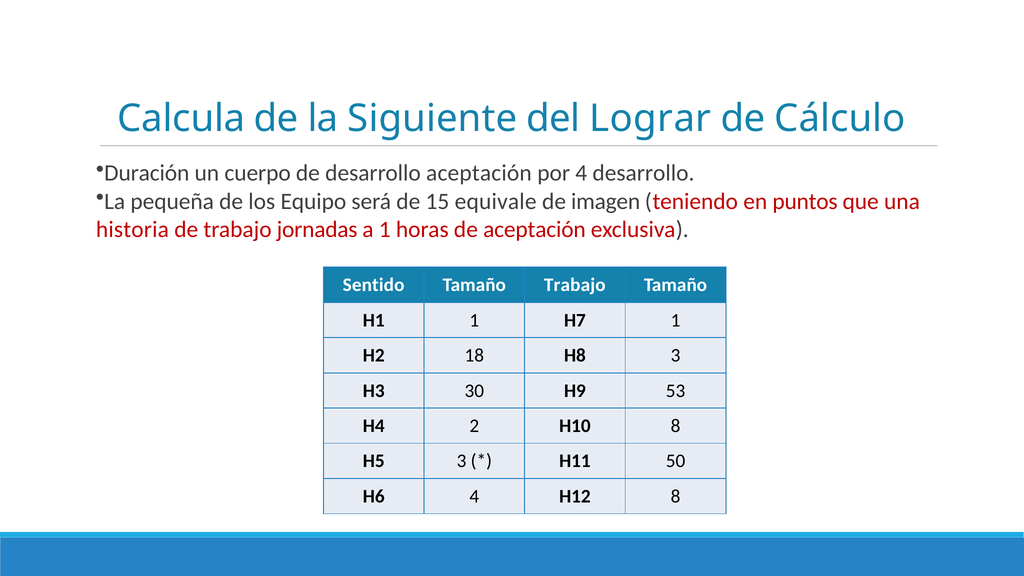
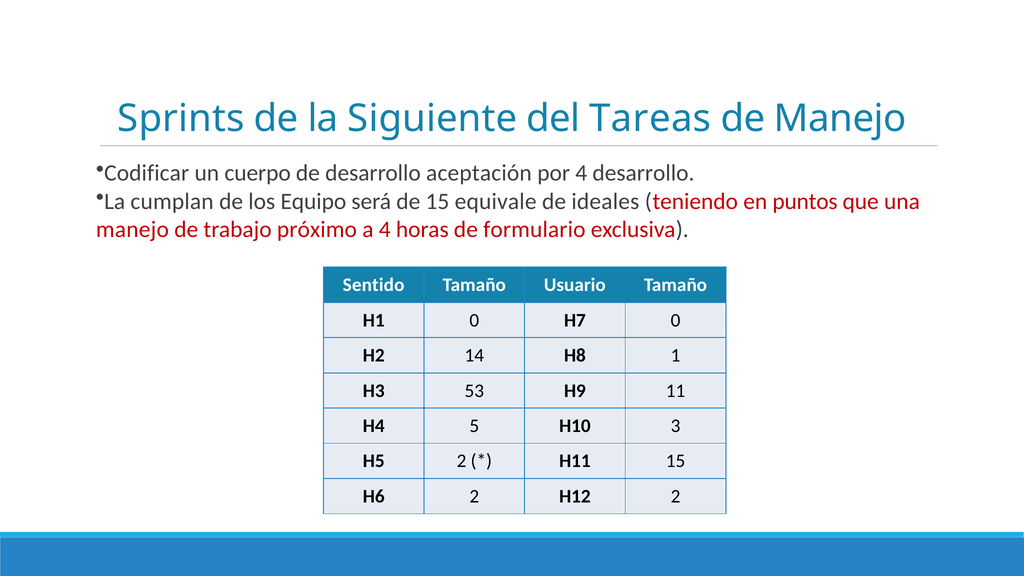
Calcula: Calcula -> Sprints
Lograr: Lograr -> Tareas
de Cálculo: Cálculo -> Manejo
Duración: Duración -> Codificar
pequeña: pequeña -> cumplan
imagen: imagen -> ideales
historia at (132, 229): historia -> manejo
jornadas: jornadas -> próximo
a 1: 1 -> 4
de aceptación: aceptación -> formulario
Tamaño Trabajo: Trabajo -> Usuario
H1 1: 1 -> 0
H7 1: 1 -> 0
18: 18 -> 14
H8 3: 3 -> 1
30: 30 -> 53
53: 53 -> 11
2: 2 -> 5
H10 8: 8 -> 3
H5 3: 3 -> 2
H11 50: 50 -> 15
H6 4: 4 -> 2
H12 8: 8 -> 2
